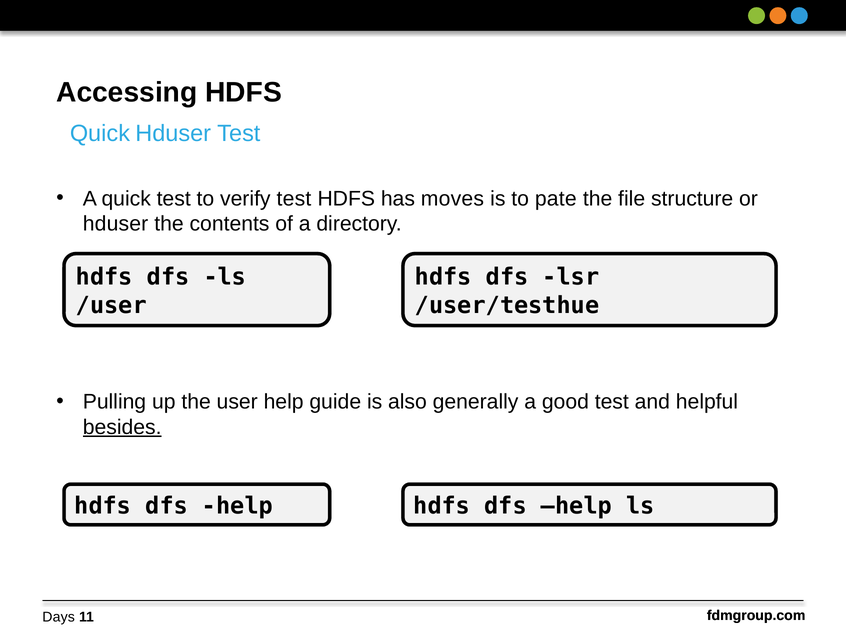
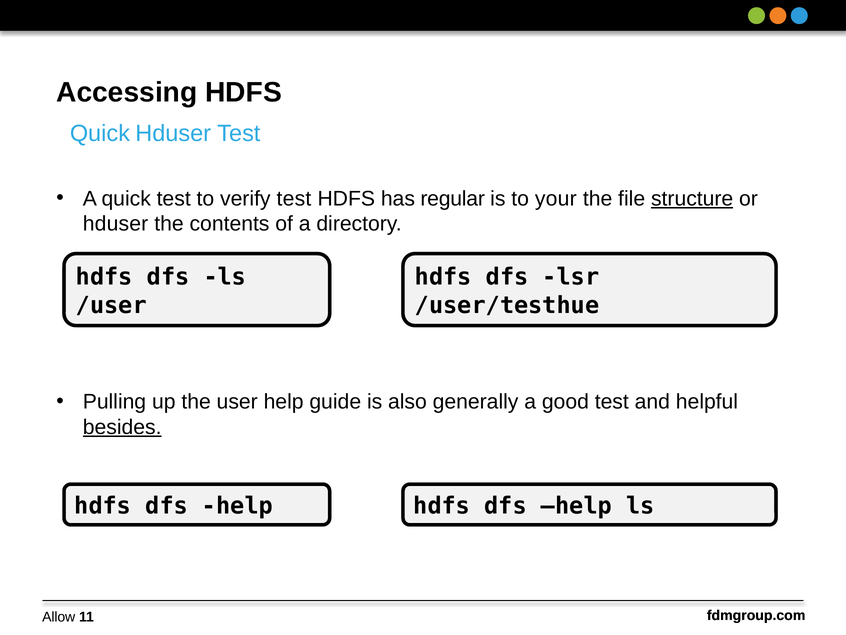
moves: moves -> regular
pate: pate -> your
structure underline: none -> present
Days: Days -> Allow
